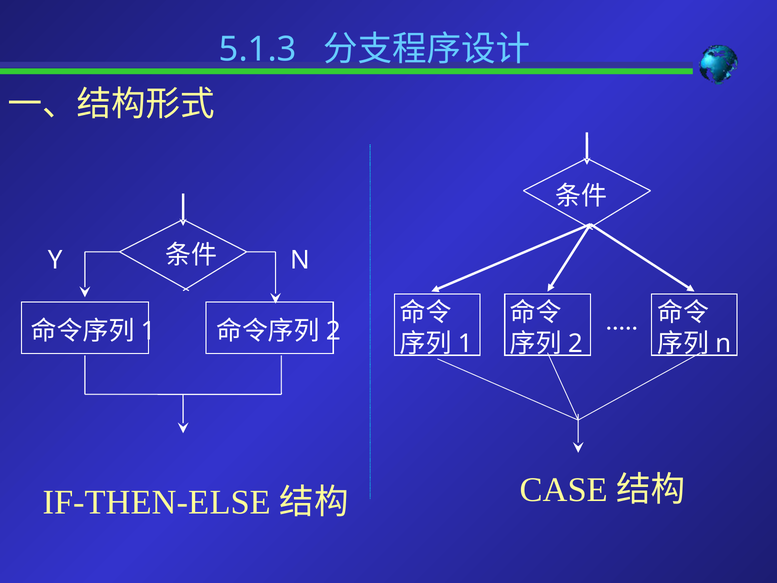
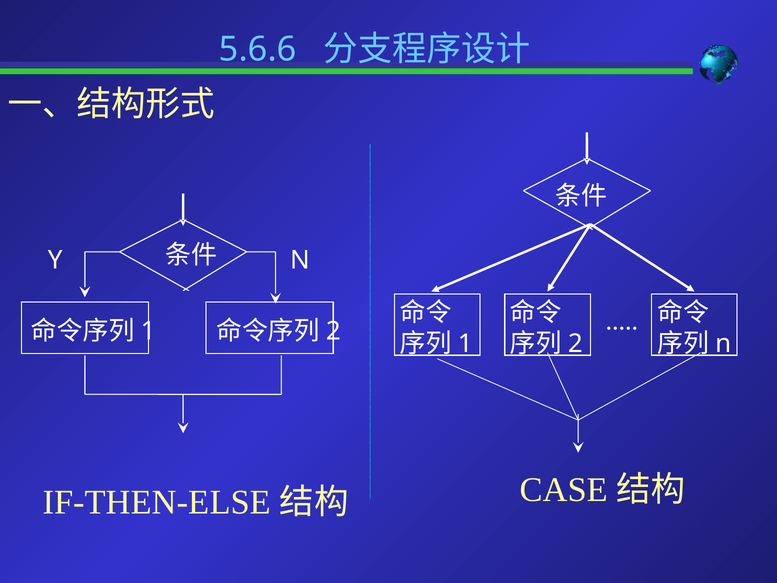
5.1.3: 5.1.3 -> 5.6.6
